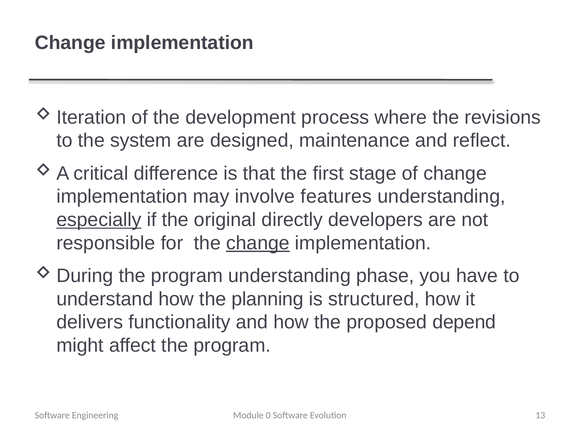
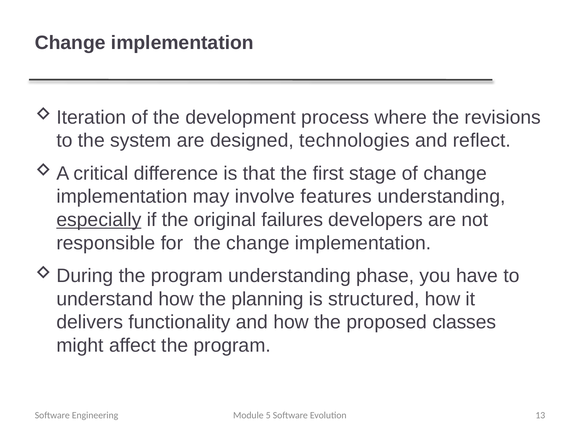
maintenance: maintenance -> technologies
directly: directly -> failures
change at (258, 243) underline: present -> none
depend: depend -> classes
0: 0 -> 5
